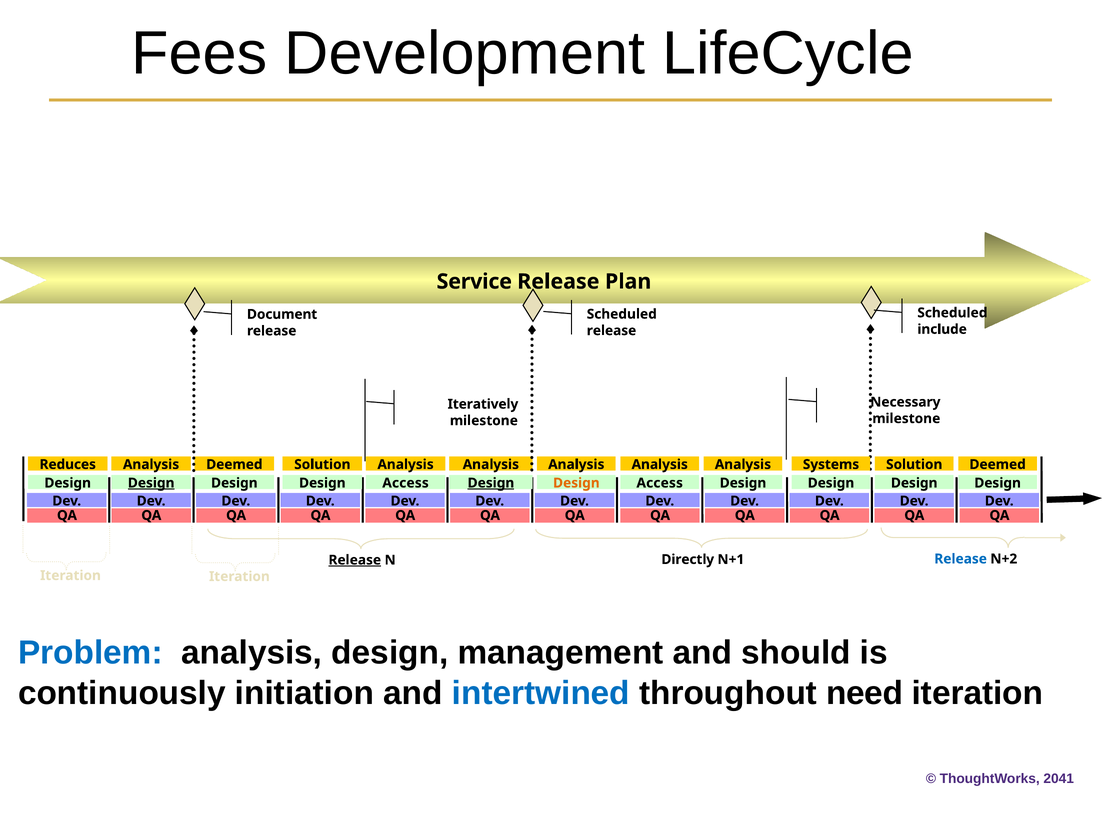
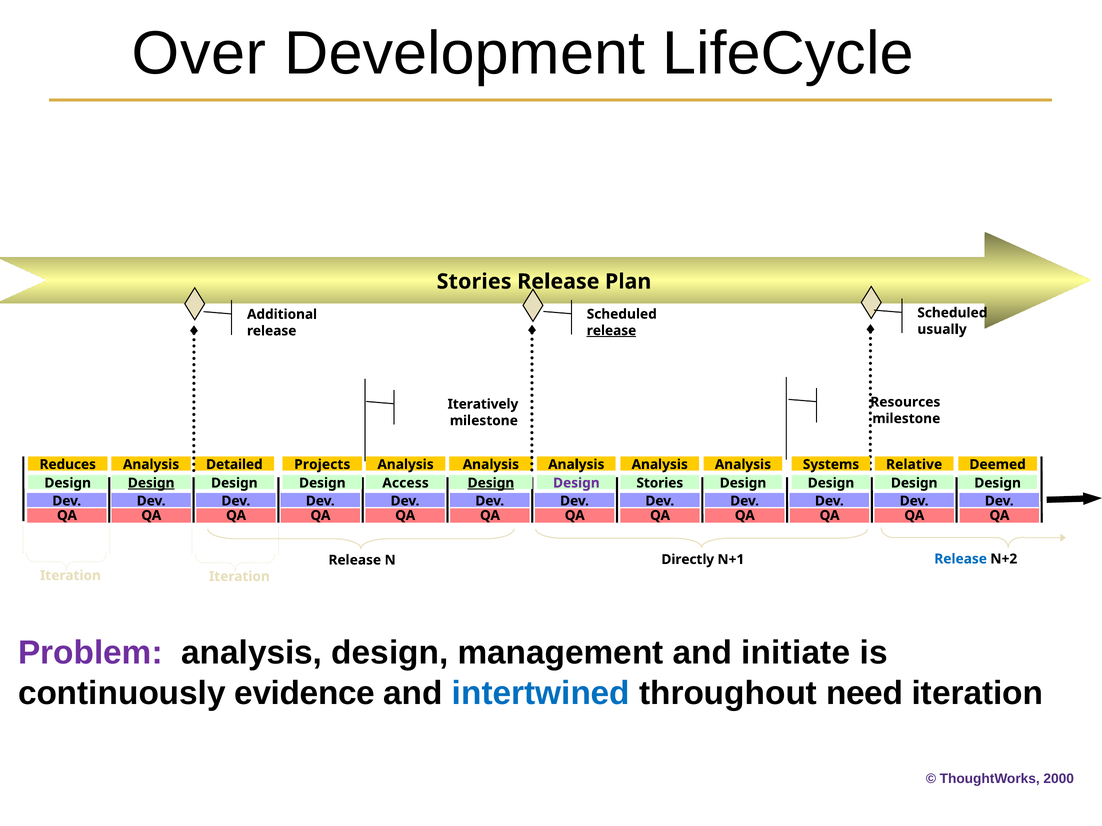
Fees: Fees -> Over
Service at (474, 282): Service -> Stories
Document: Document -> Additional
include: include -> usually
release at (612, 331) underline: none -> present
Necessary: Necessary -> Resources
Deemed at (234, 465): Deemed -> Detailed
Solution at (322, 465): Solution -> Projects
Solution at (914, 465): Solution -> Relative
Design at (576, 483) colour: orange -> purple
Access at (660, 483): Access -> Stories
Release at (355, 560) underline: present -> none
Problem colour: blue -> purple
should: should -> initiate
initiation: initiation -> evidence
2041: 2041 -> 2000
